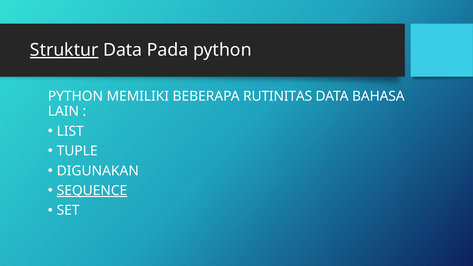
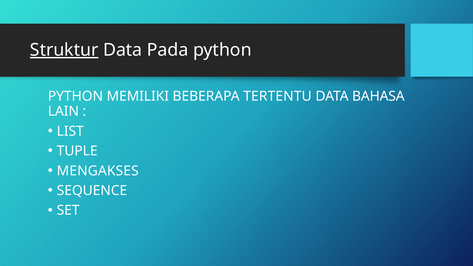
RUTINITAS: RUTINITAS -> TERTENTU
DIGUNAKAN: DIGUNAKAN -> MENGAKSES
SEQUENCE underline: present -> none
